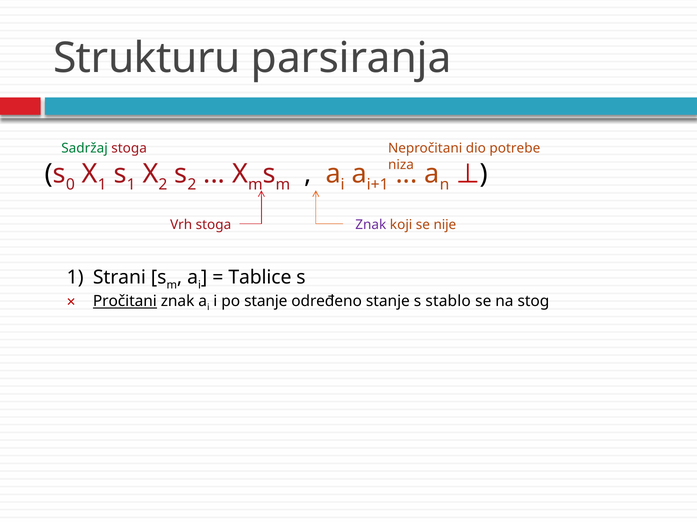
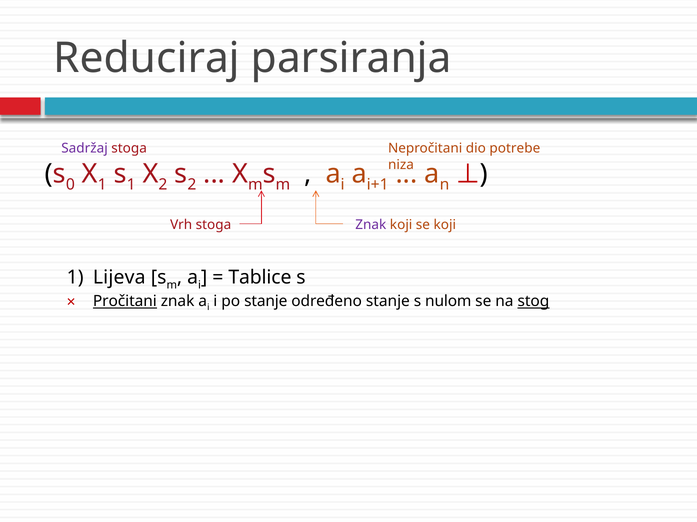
Strukturu: Strukturu -> Reduciraj
Sadržaj colour: green -> purple
se nije: nije -> koji
Strani: Strani -> Lijeva
stablo: stablo -> nulom
stog underline: none -> present
